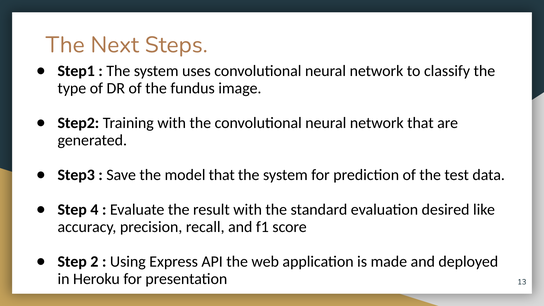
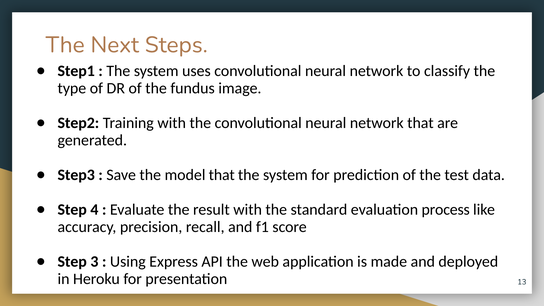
desired: desired -> process
2: 2 -> 3
